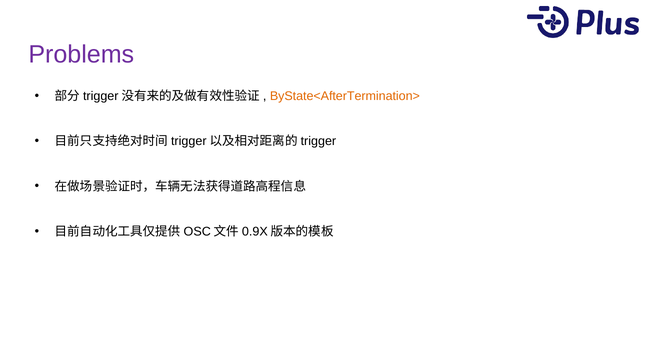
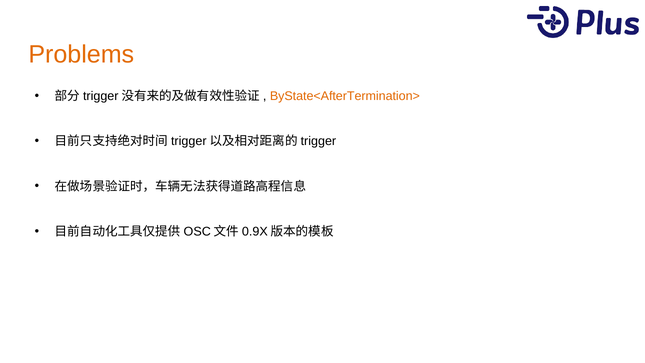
Problems colour: purple -> orange
